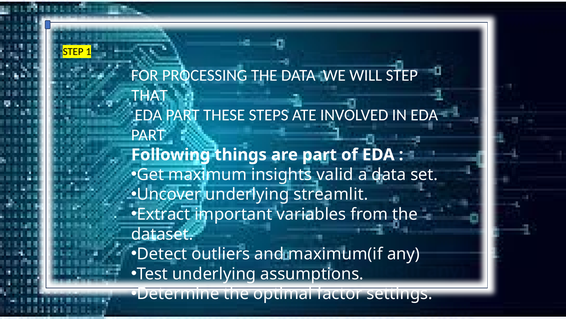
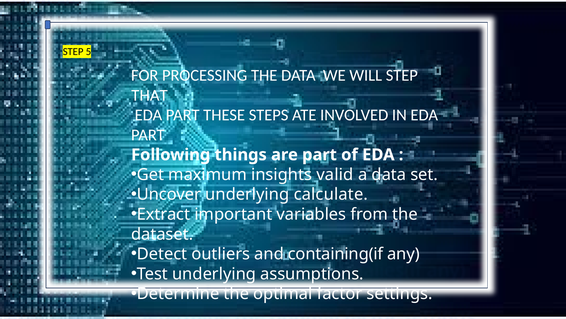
1: 1 -> 5
streamlit: streamlit -> calculate
maximum(if: maximum(if -> containing(if
